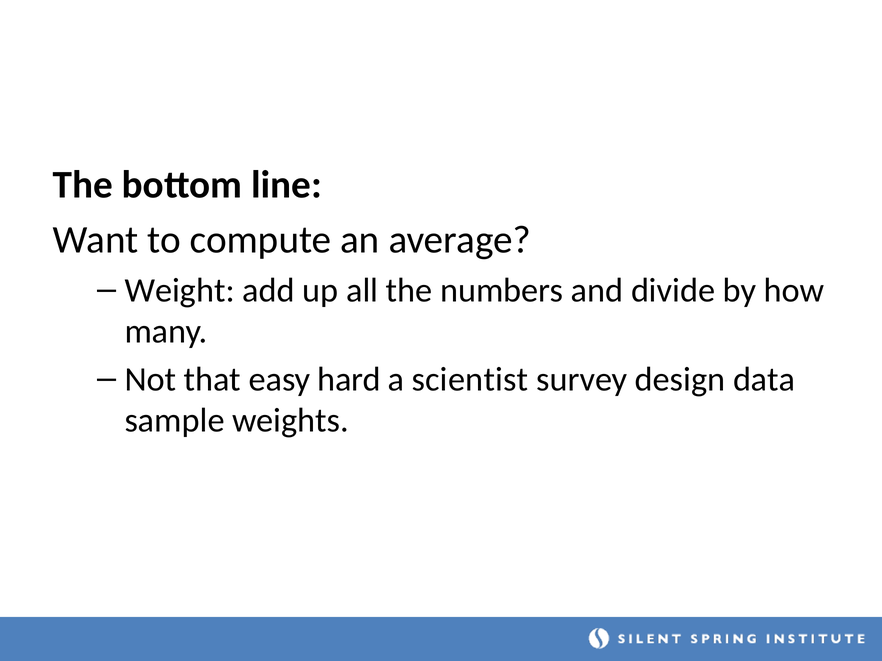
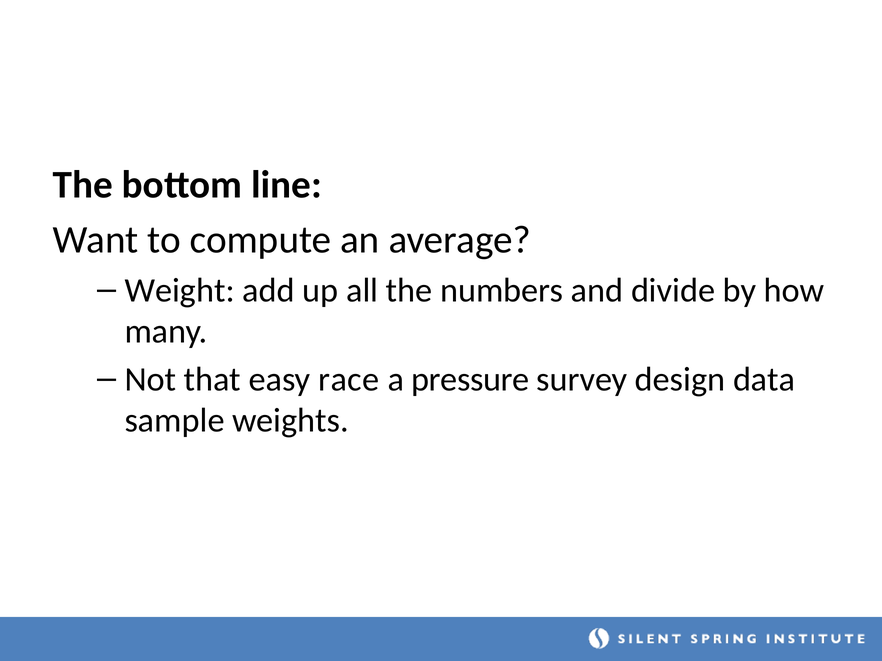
hard: hard -> race
scientist: scientist -> pressure
